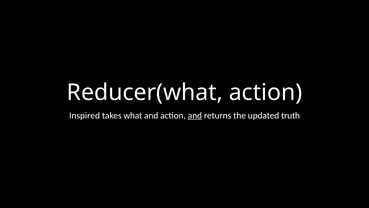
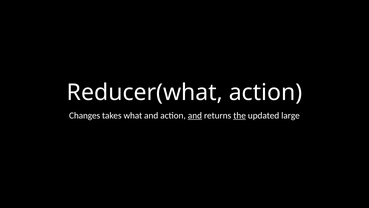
Inspired: Inspired -> Changes
the underline: none -> present
truth: truth -> large
